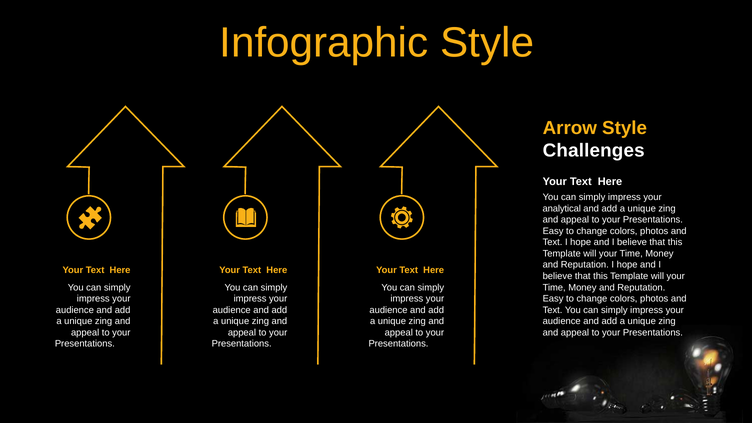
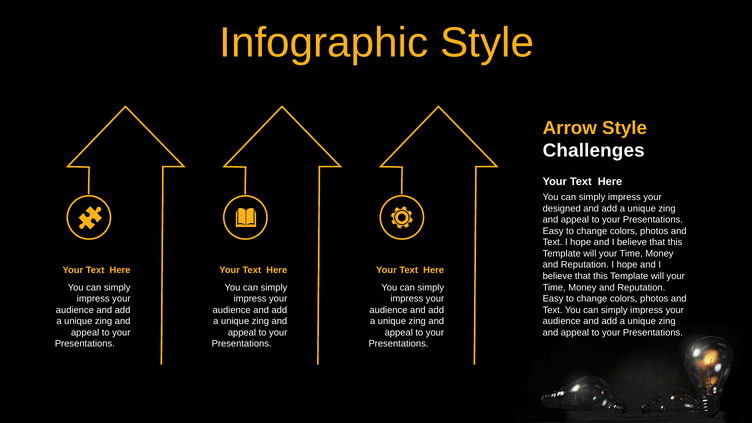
analytical: analytical -> designed
